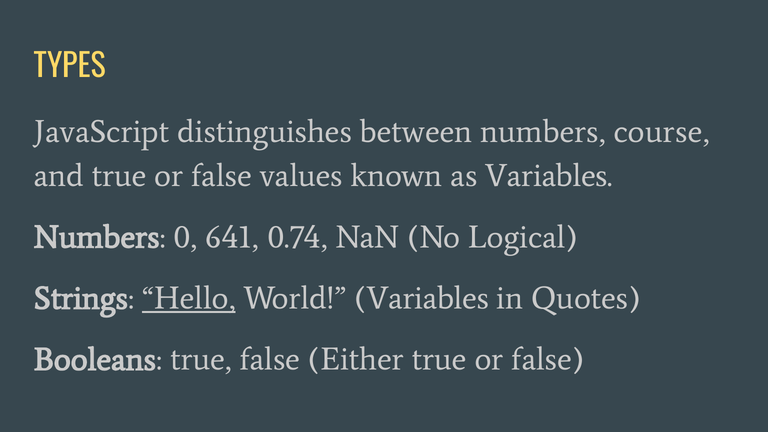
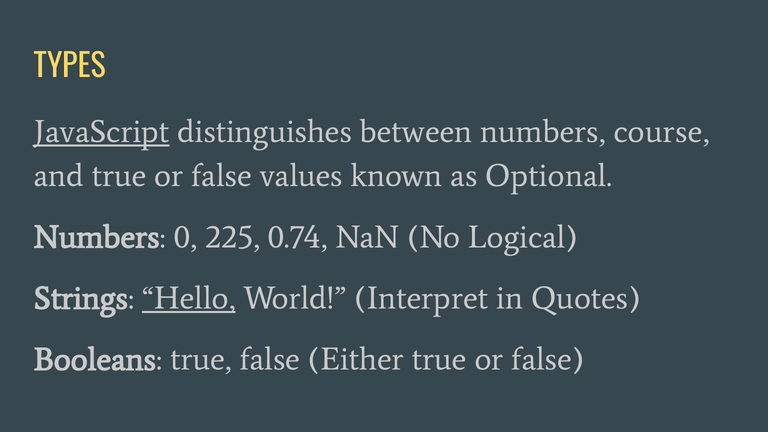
JavaScript underline: none -> present
as Variables: Variables -> Optional
641: 641 -> 225
World Variables: Variables -> Interpret
